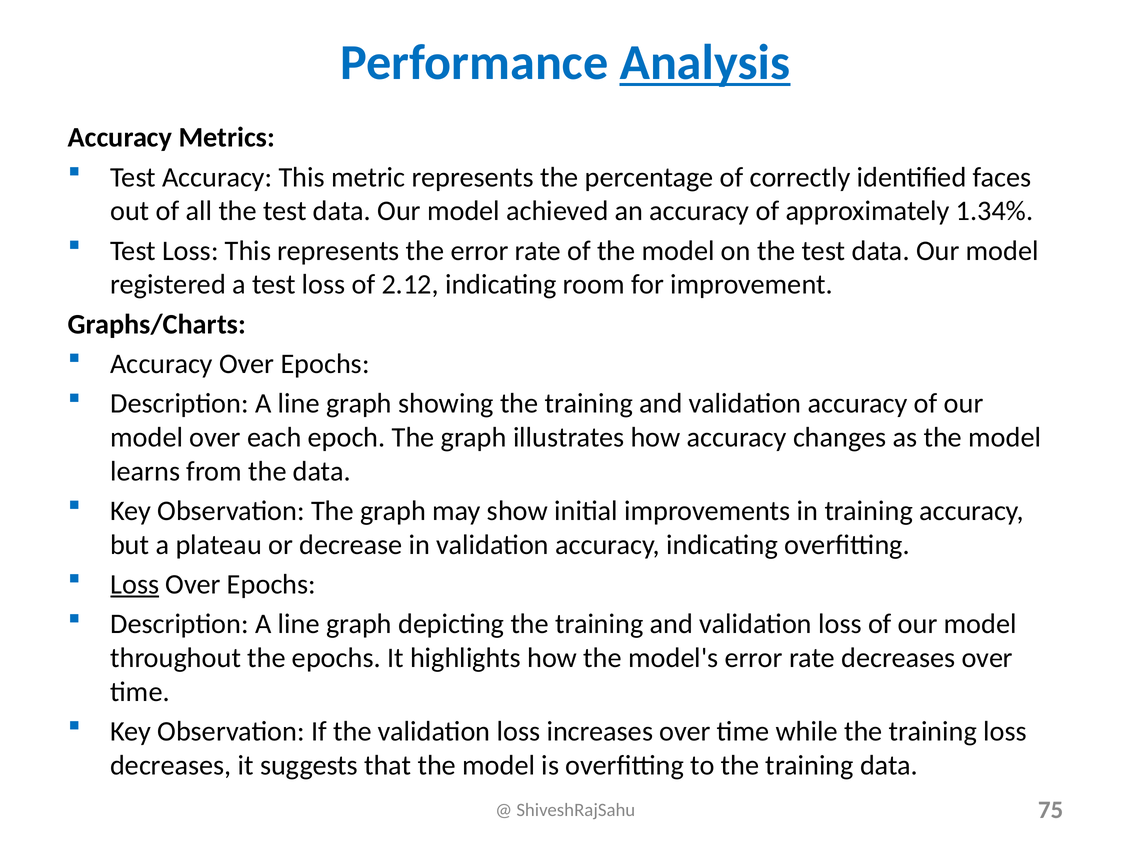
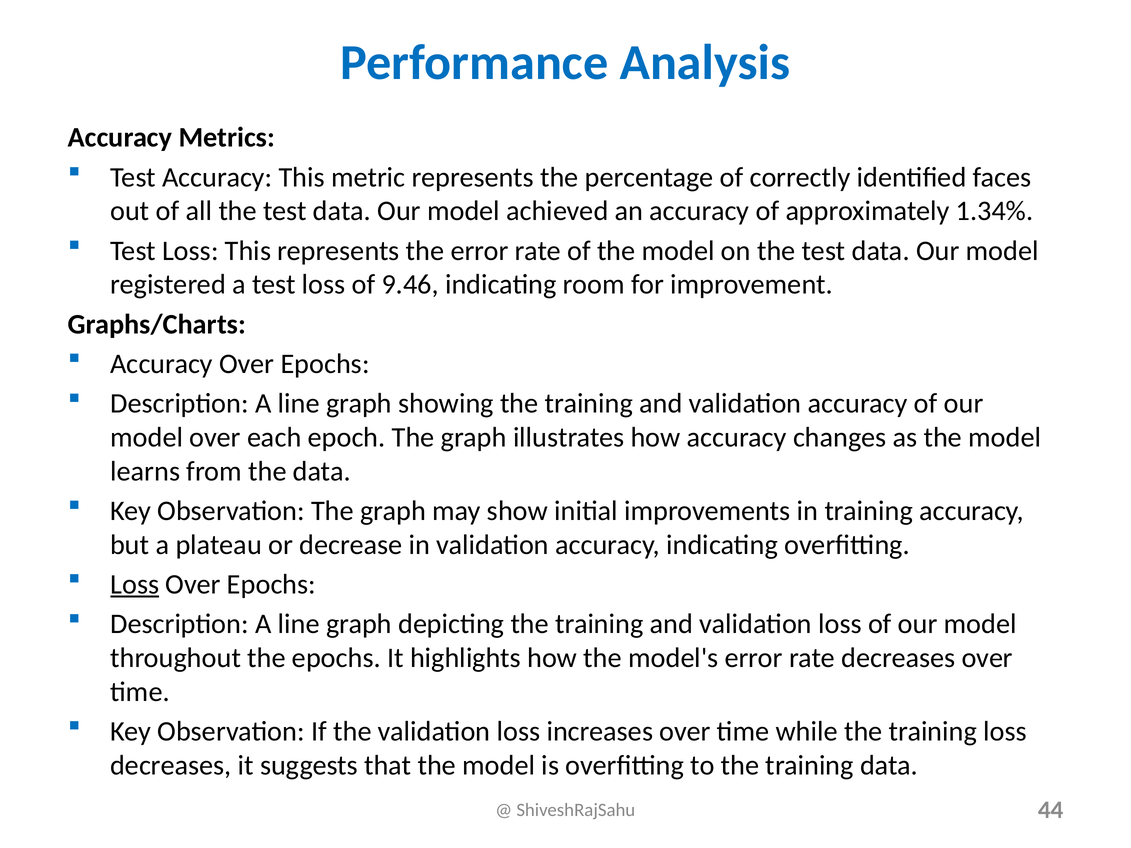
Analysis underline: present -> none
2.12: 2.12 -> 9.46
75: 75 -> 44
